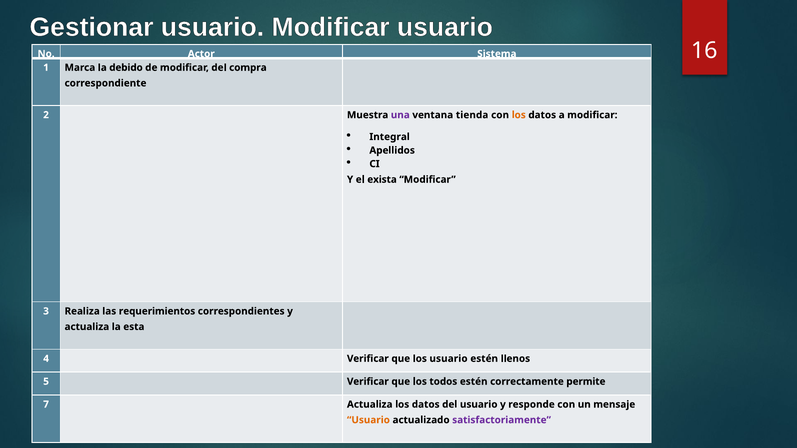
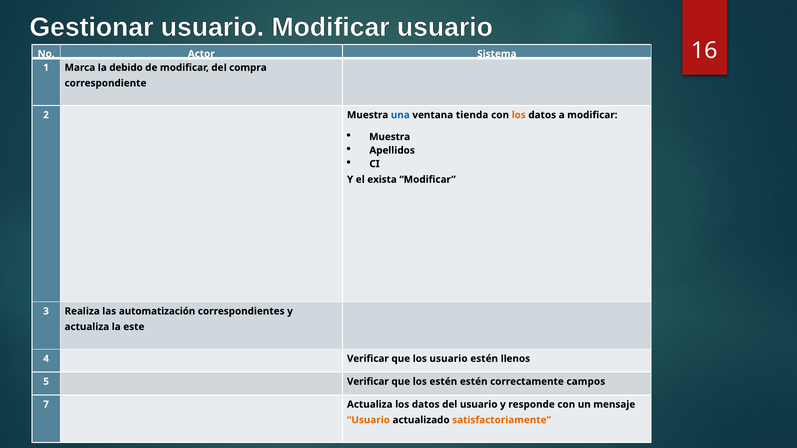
una colour: purple -> blue
Integral at (390, 137): Integral -> Muestra
requerimientos: requerimientos -> automatización
esta: esta -> este
los todos: todos -> estén
permite: permite -> campos
satisfactoriamente colour: purple -> orange
